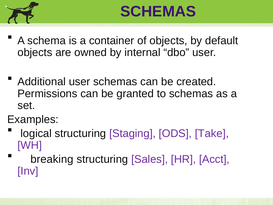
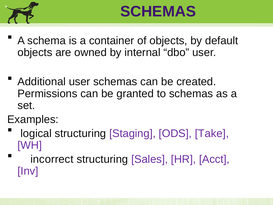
breaking: breaking -> incorrect
